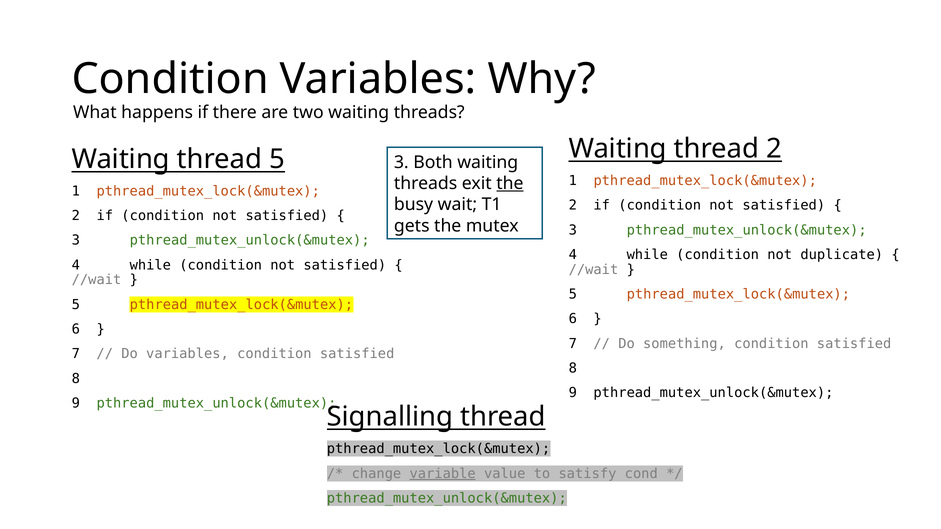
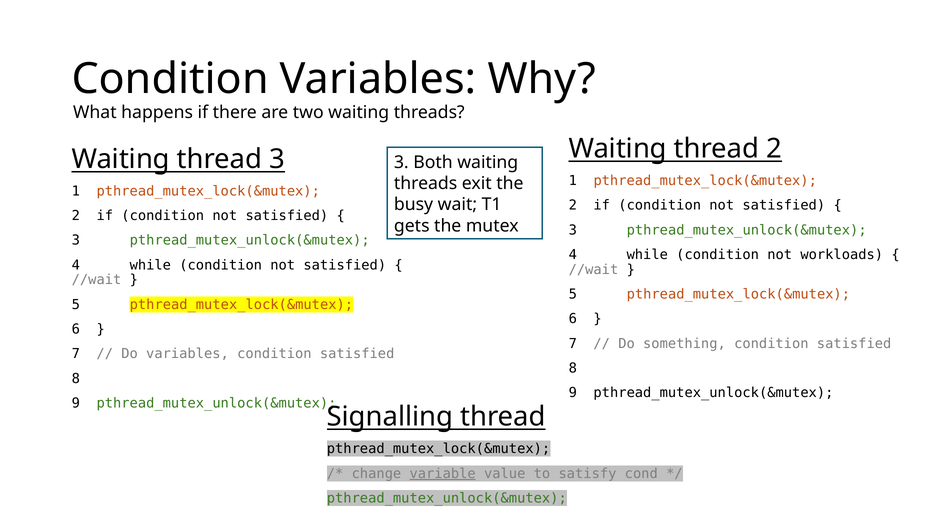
thread 5: 5 -> 3
the at (510, 184) underline: present -> none
duplicate: duplicate -> workloads
